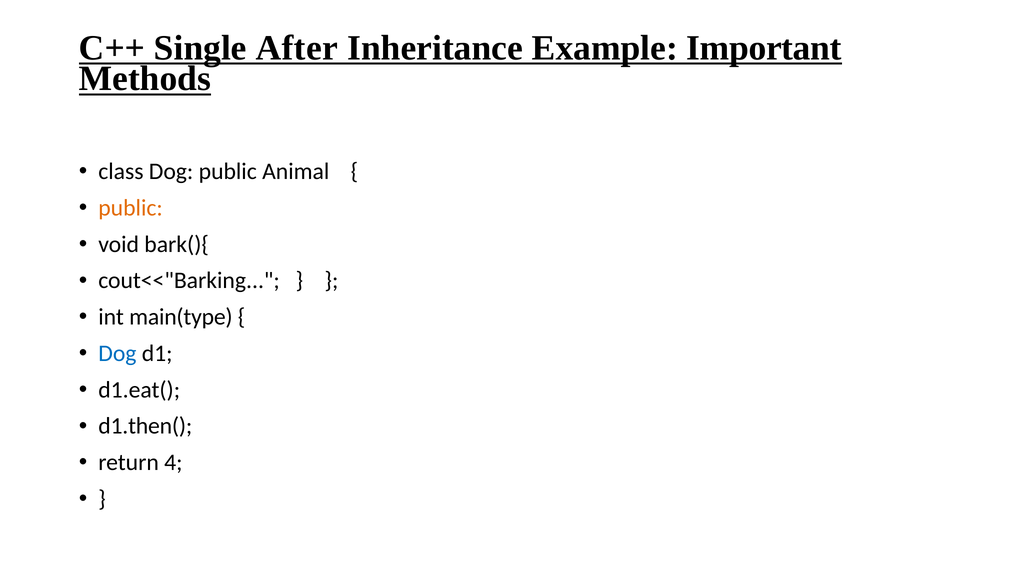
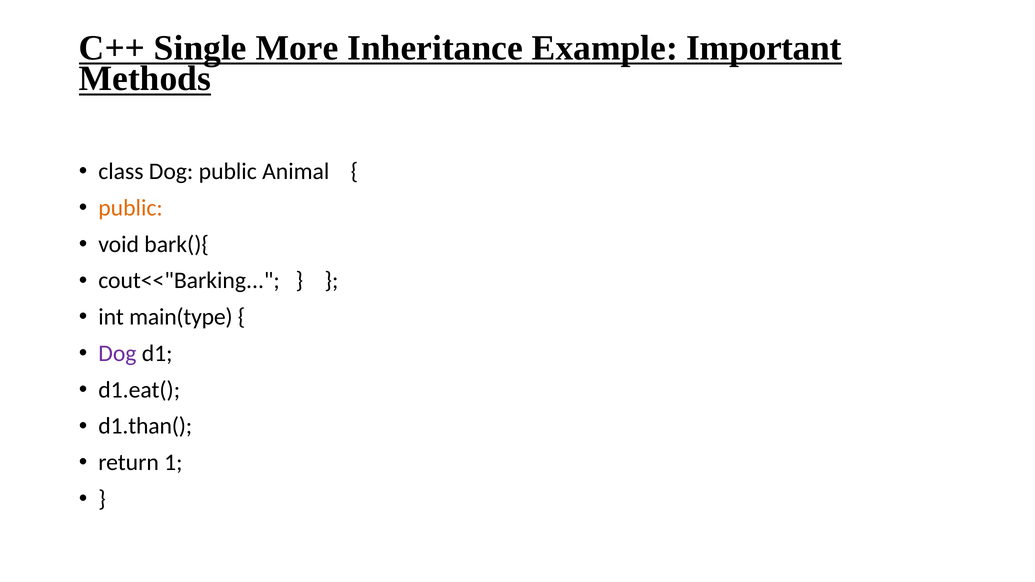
After: After -> More
Dog at (117, 353) colour: blue -> purple
d1.then(: d1.then( -> d1.than(
4: 4 -> 1
